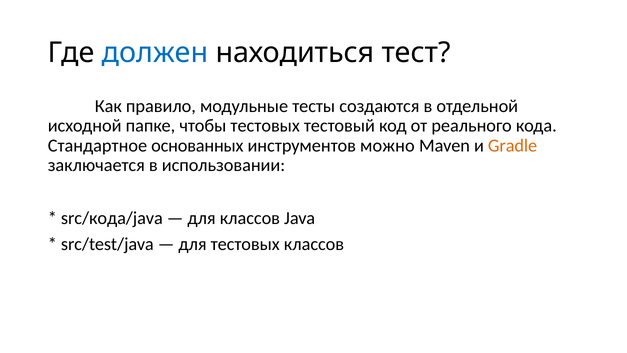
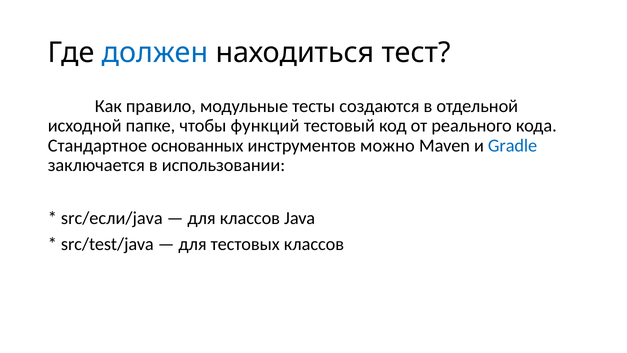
чтобы тестовых: тестовых -> функций
Gradle colour: orange -> blue
src/кода/java: src/кода/java -> src/если/java
